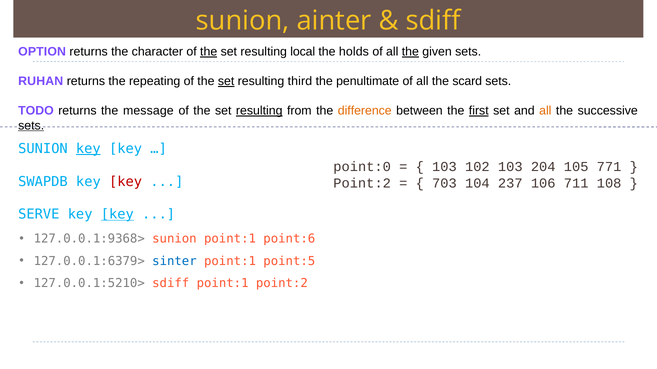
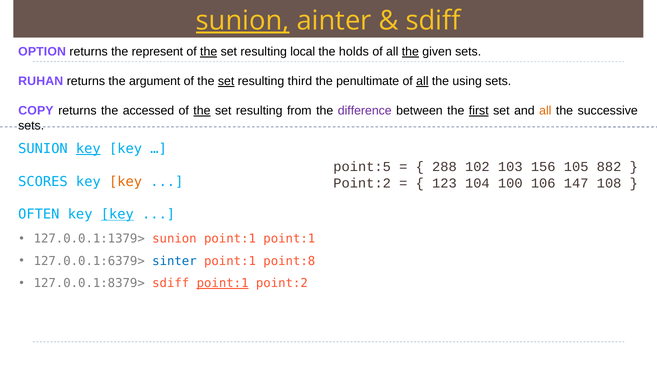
sunion at (243, 21) underline: none -> present
character: character -> represent
repeating: repeating -> argument
all at (422, 81) underline: none -> present
scard: scard -> using
TODO: TODO -> COPY
message: message -> accessed
the at (202, 111) underline: none -> present
resulting at (259, 111) underline: present -> none
difference colour: orange -> purple
sets at (31, 126) underline: present -> none
point:0: point:0 -> point:5
103 at (444, 167): 103 -> 288
204: 204 -> 156
771: 771 -> 882
SWAPDB: SWAPDB -> SCORES
key at (126, 182) colour: red -> orange
703: 703 -> 123
237: 237 -> 100
711: 711 -> 147
SERVE: SERVE -> OFTEN
127.0.0.1:9368>: 127.0.0.1:9368> -> 127.0.0.1:1379>
point:1 point:6: point:6 -> point:1
point:5: point:5 -> point:8
127.0.0.1:5210>: 127.0.0.1:5210> -> 127.0.0.1:8379>
point:1 at (223, 284) underline: none -> present
